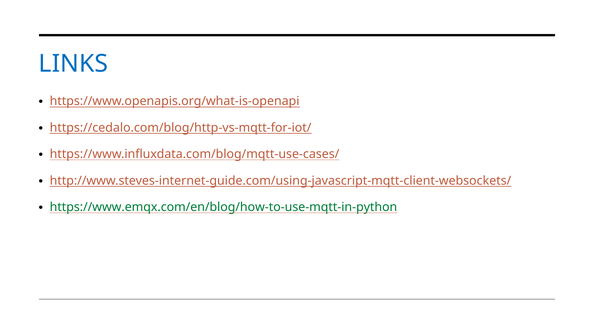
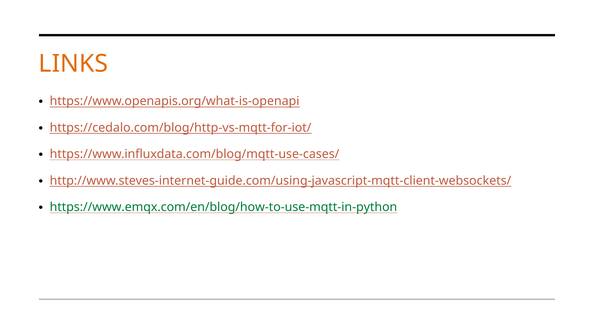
LINKS colour: blue -> orange
